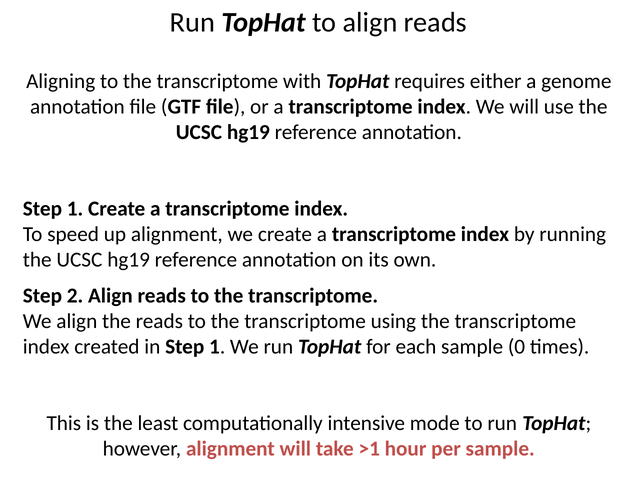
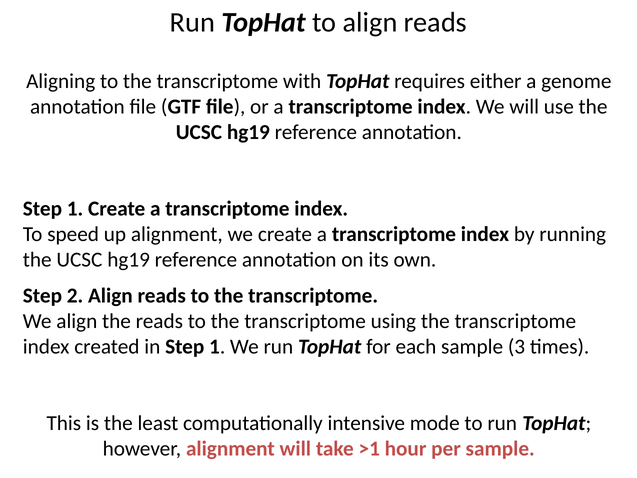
0: 0 -> 3
